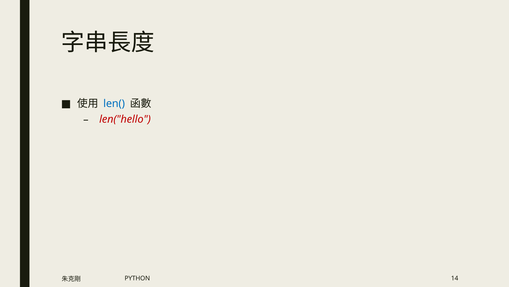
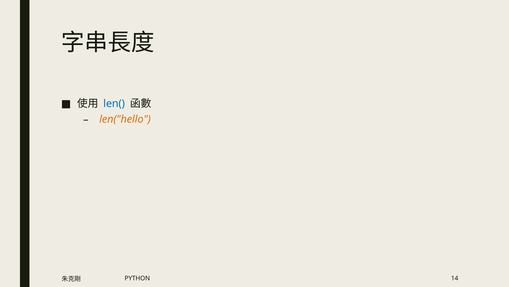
len("hello colour: red -> orange
